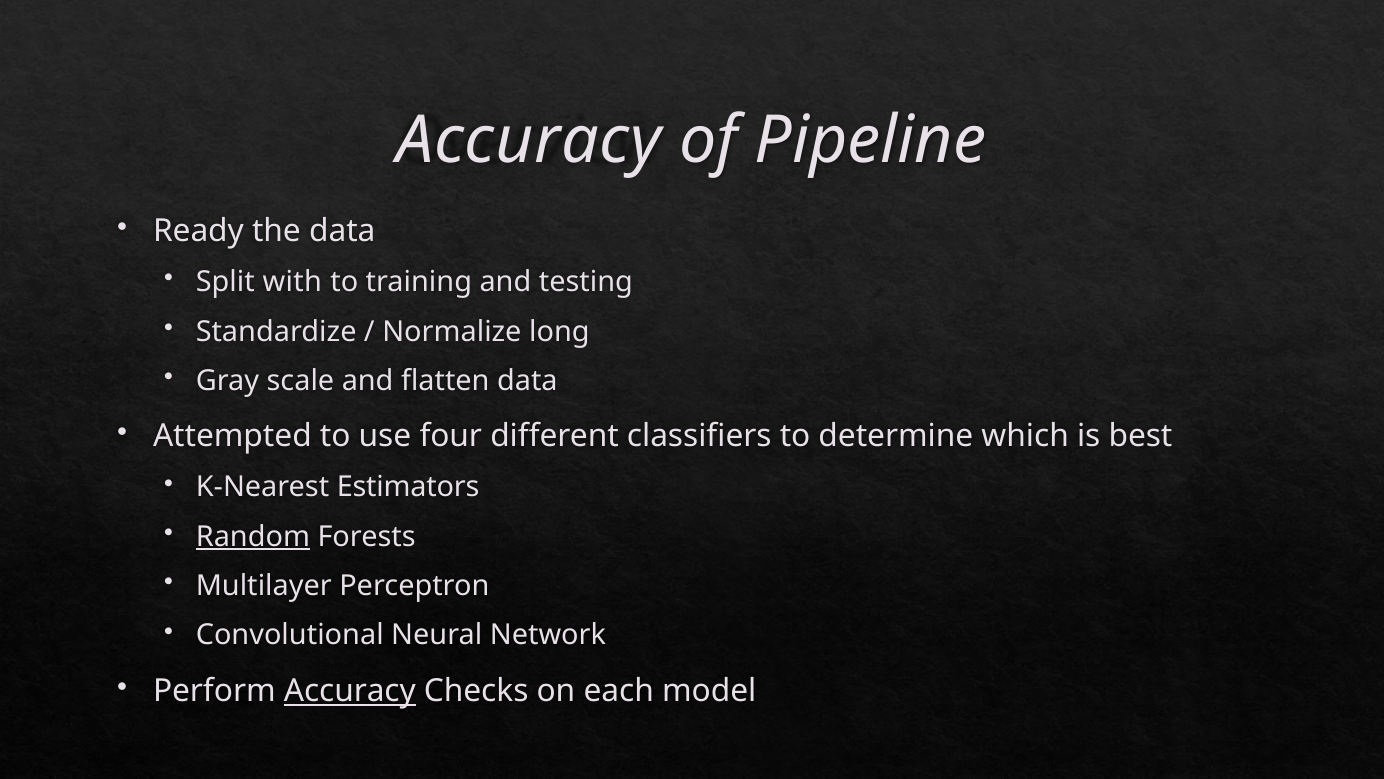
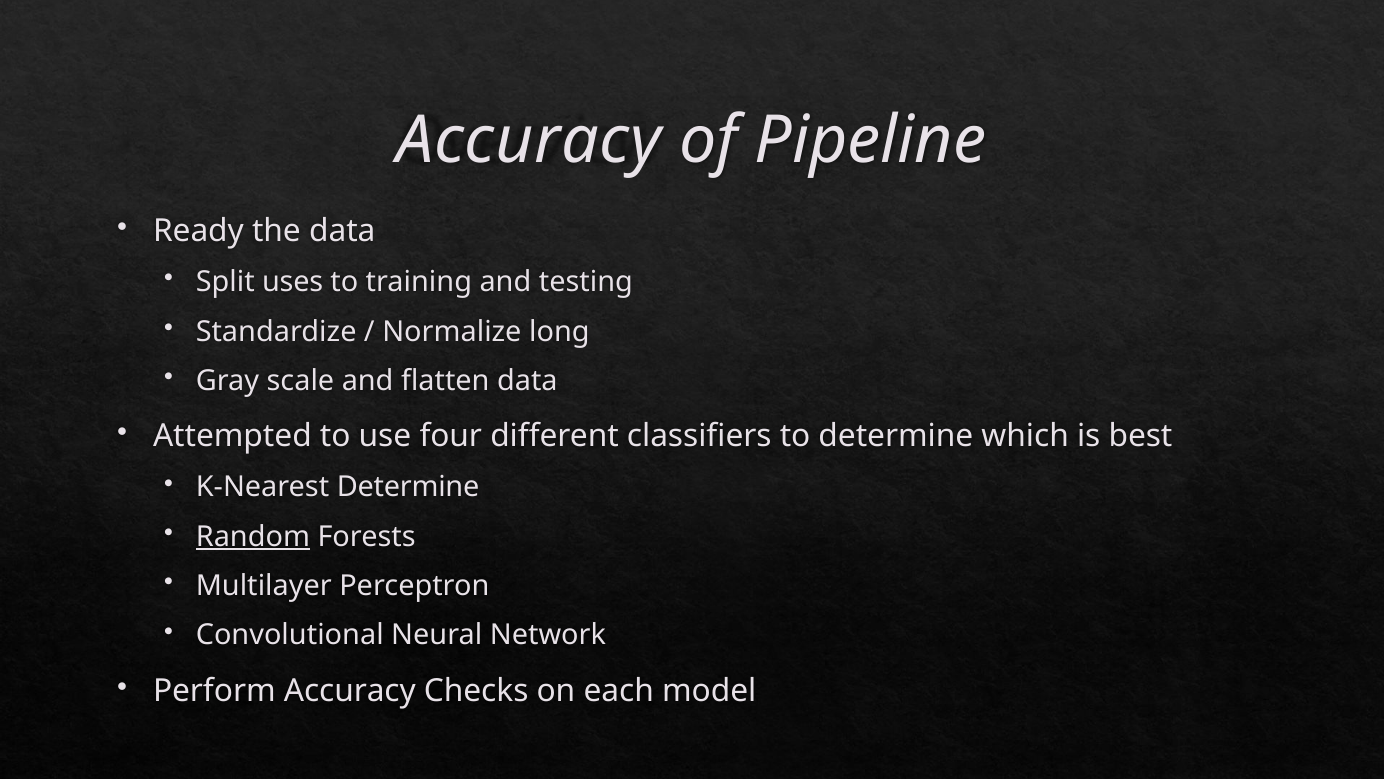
with: with -> uses
K-Nearest Estimators: Estimators -> Determine
Accuracy at (350, 691) underline: present -> none
